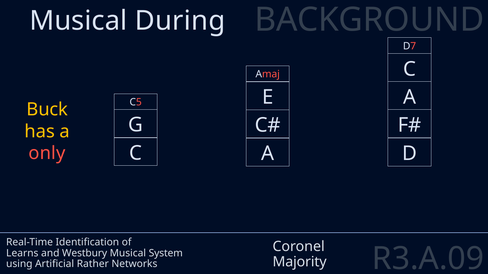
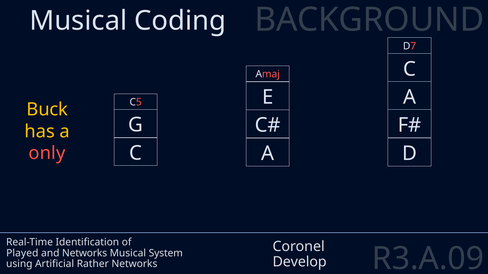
During: During -> Coding
Learns: Learns -> Played
and Westbury: Westbury -> Networks
Majority: Majority -> Develop
